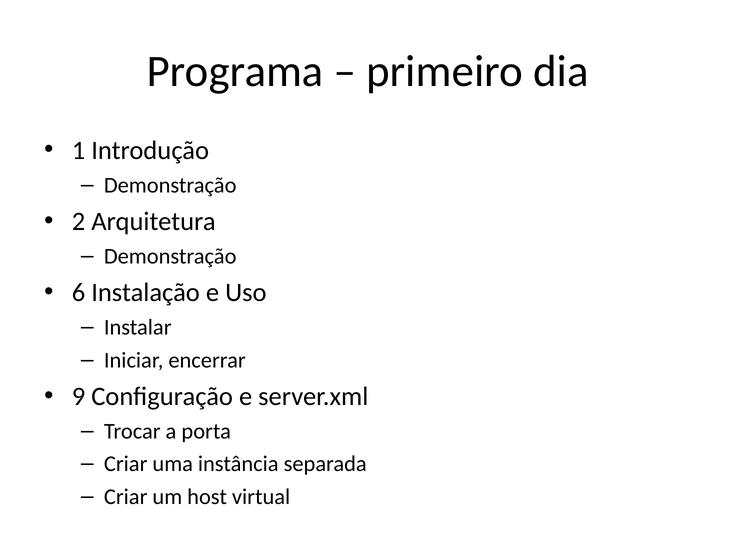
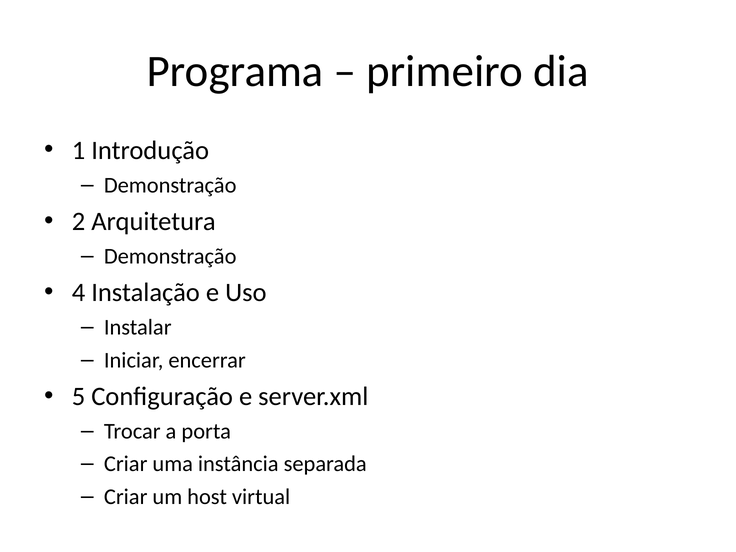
6: 6 -> 4
9: 9 -> 5
